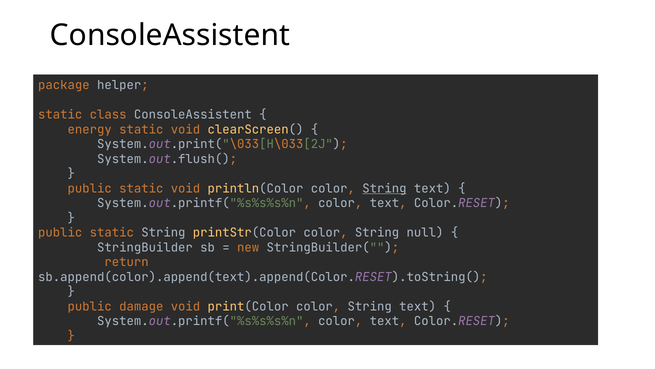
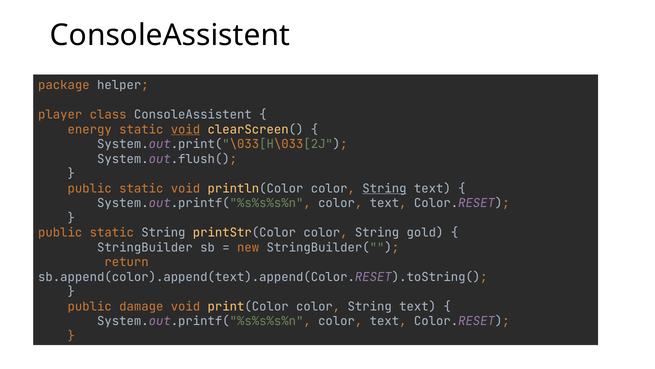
static at (60, 115): static -> player
void at (185, 129) underline: none -> present
null: null -> gold
